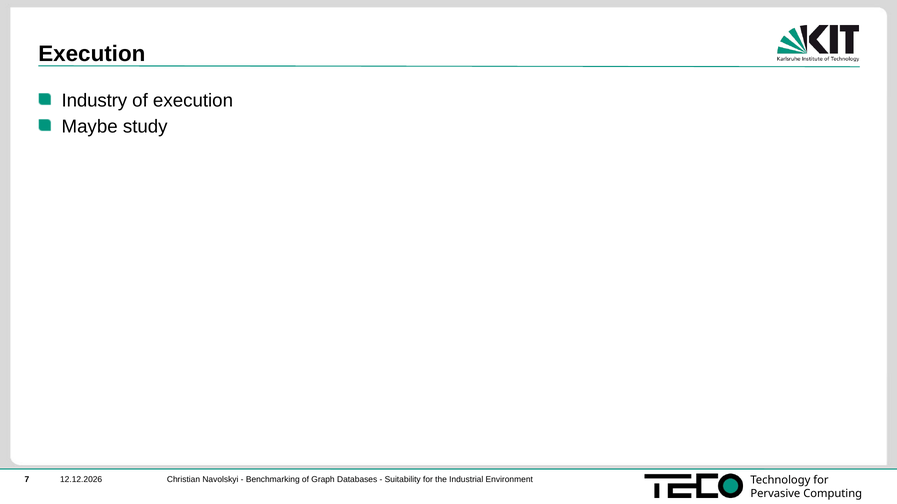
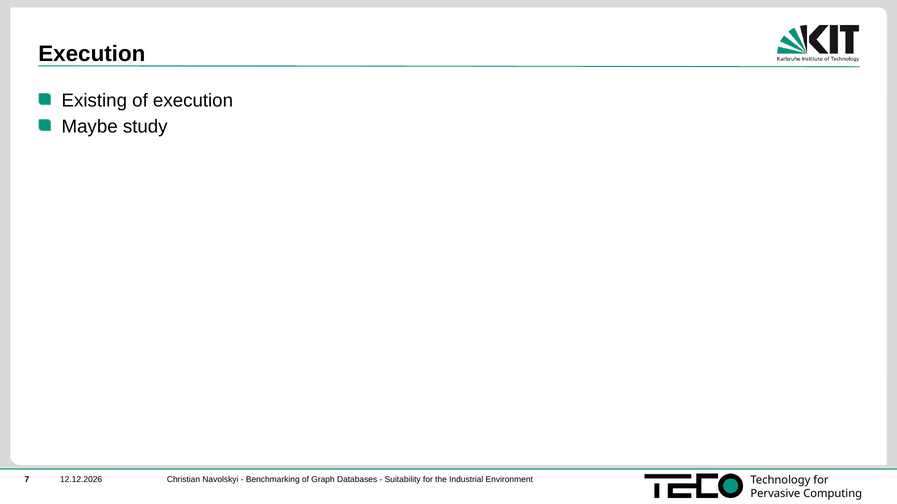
Industry: Industry -> Existing
